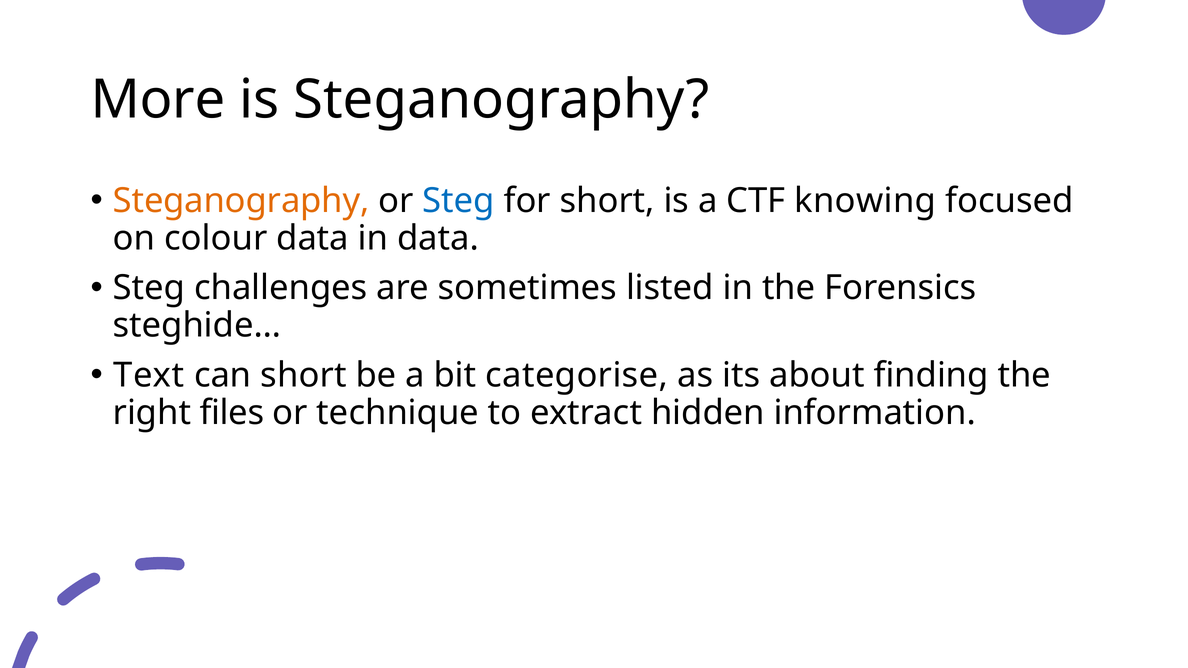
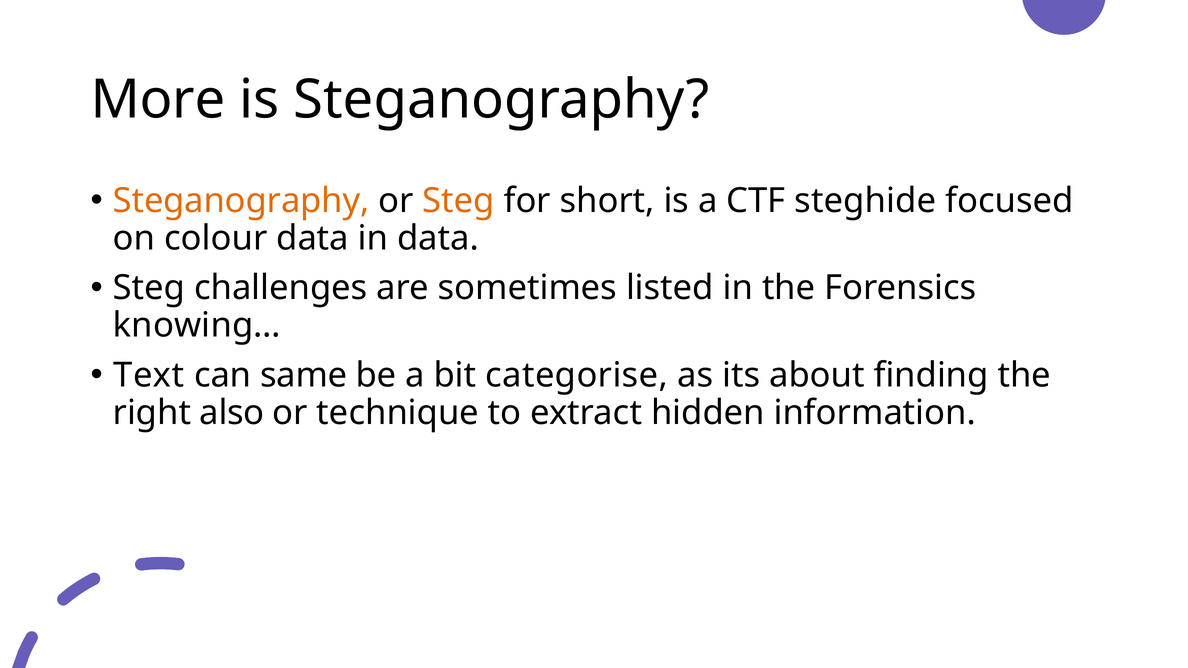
Steg at (459, 201) colour: blue -> orange
knowing: knowing -> steghide
steghide…: steghide… -> knowing…
can short: short -> same
files: files -> also
